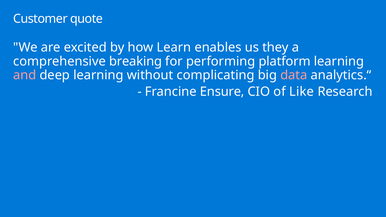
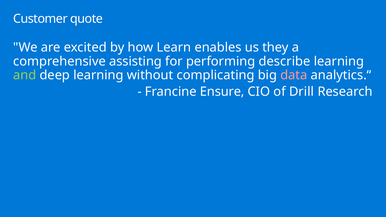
breaking: breaking -> assisting
platform: platform -> describe
and colour: pink -> light green
Like: Like -> Drill
